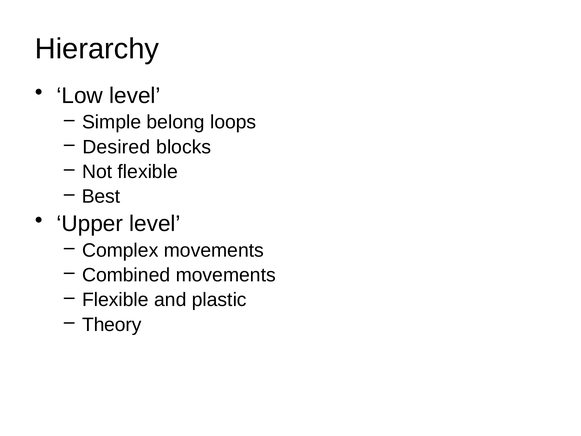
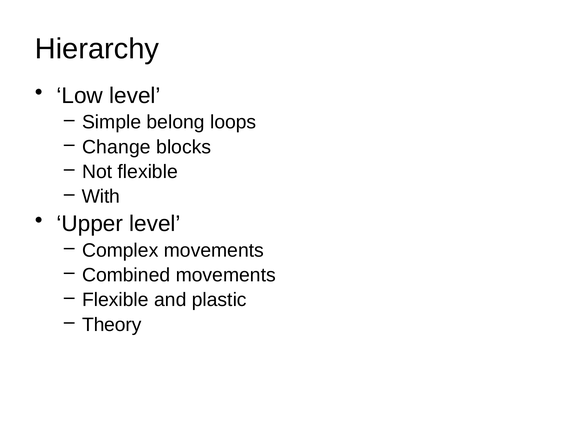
Desired: Desired -> Change
Best: Best -> With
